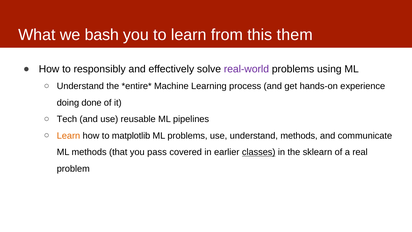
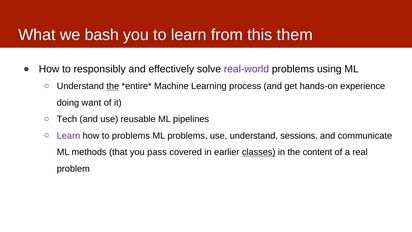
the at (113, 86) underline: none -> present
done: done -> want
Learn at (68, 136) colour: orange -> purple
to matplotlib: matplotlib -> problems
understand methods: methods -> sessions
sklearn: sklearn -> content
